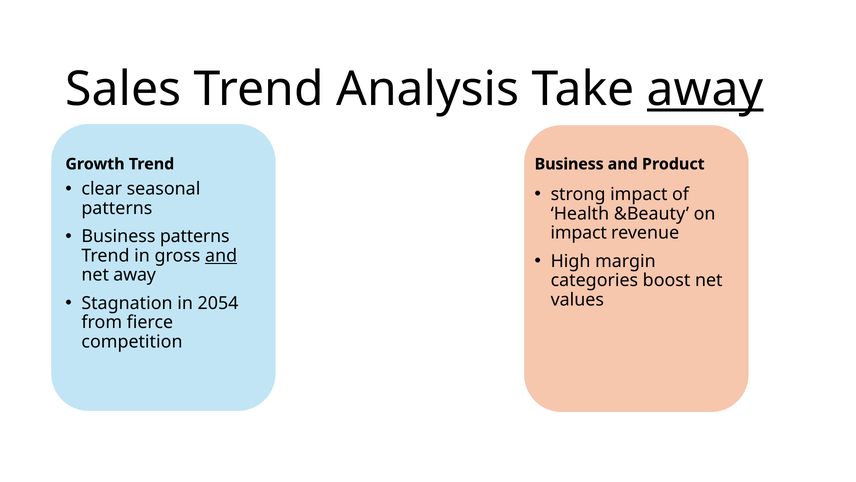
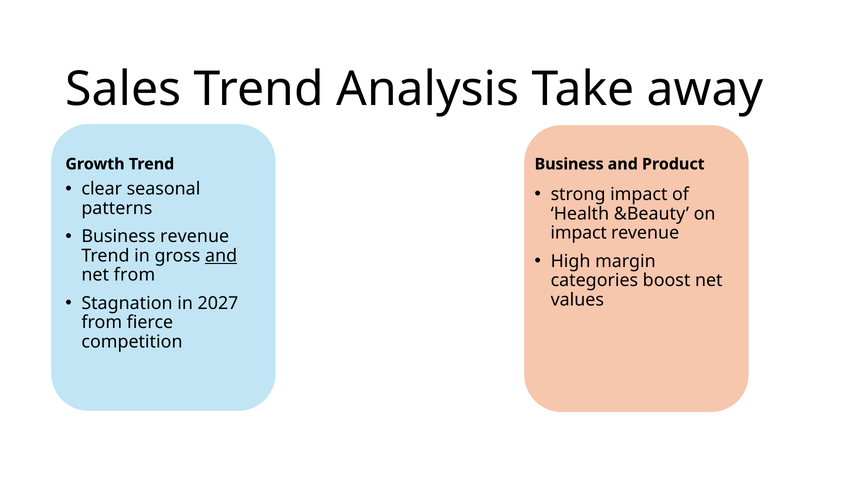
away at (705, 89) underline: present -> none
Business patterns: patterns -> revenue
net away: away -> from
2054: 2054 -> 2027
